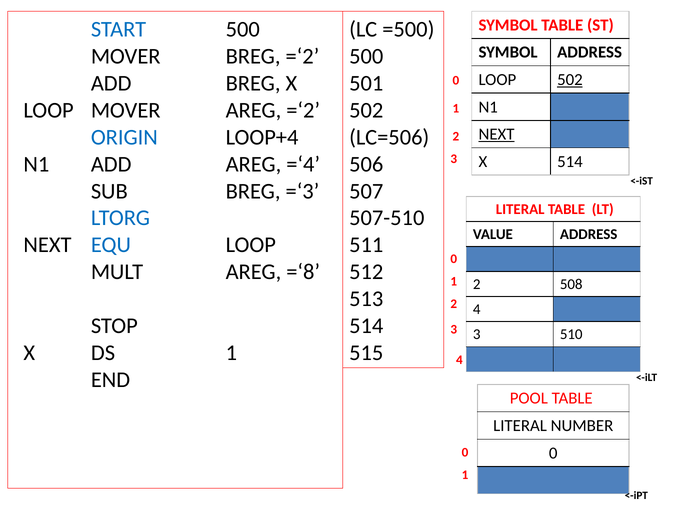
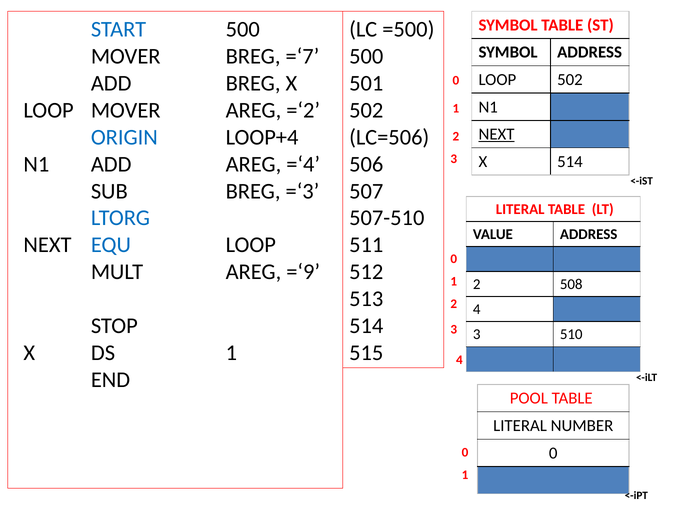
BREG =‘2: =‘2 -> =‘7
502 at (570, 80) underline: present -> none
=‘8: =‘8 -> =‘9
